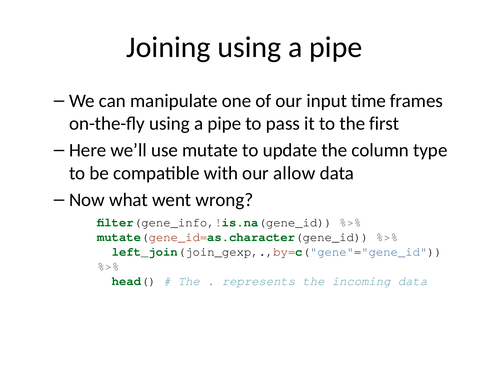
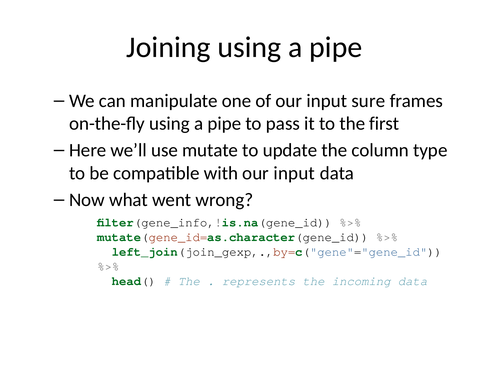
time: time -> sure
with our allow: allow -> input
